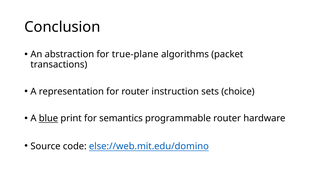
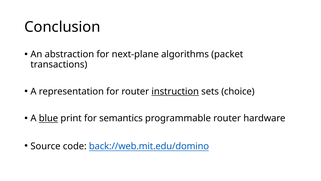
true-plane: true-plane -> next-plane
instruction underline: none -> present
else://web.mit.edu/domino: else://web.mit.edu/domino -> back://web.mit.edu/domino
